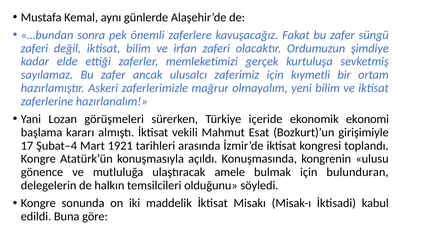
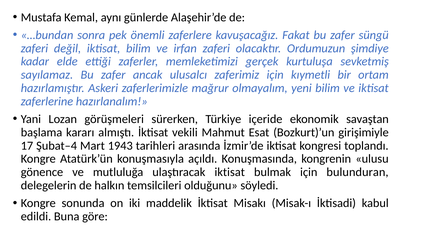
ekonomi: ekonomi -> savaştan
1921: 1921 -> 1943
ulaştıracak amele: amele -> iktisat
